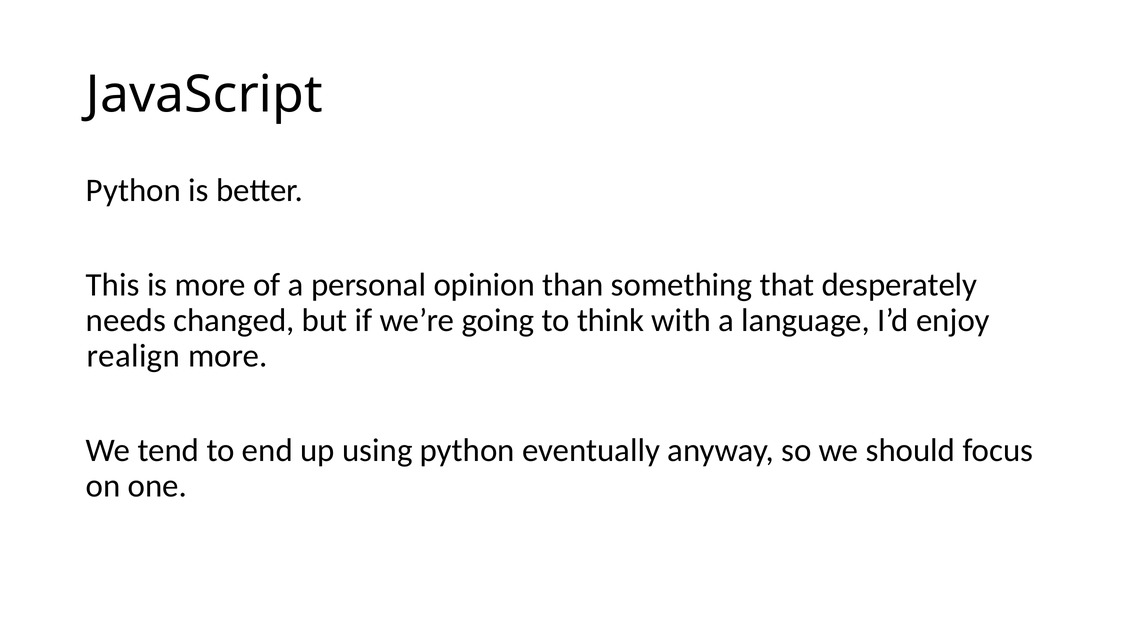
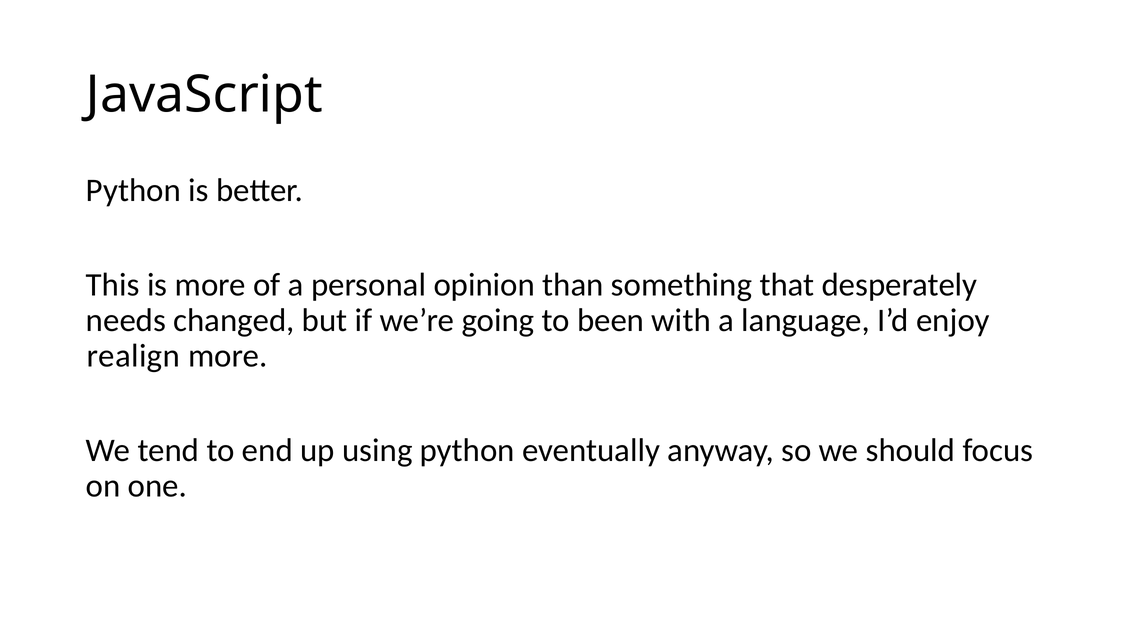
think: think -> been
